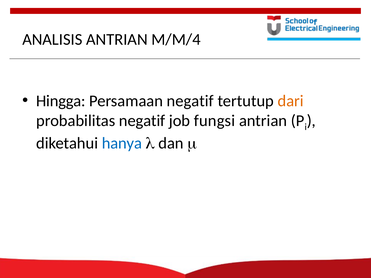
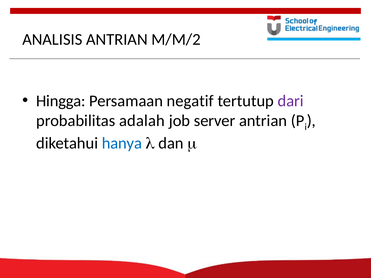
M/M/4: M/M/4 -> M/M/2
dari colour: orange -> purple
probabilitas negatif: negatif -> adalah
fungsi: fungsi -> server
